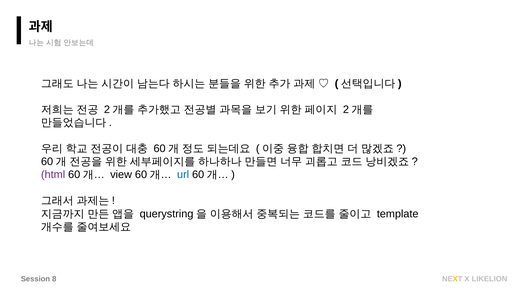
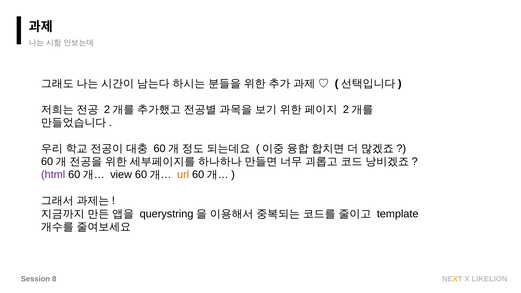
url colour: blue -> orange
